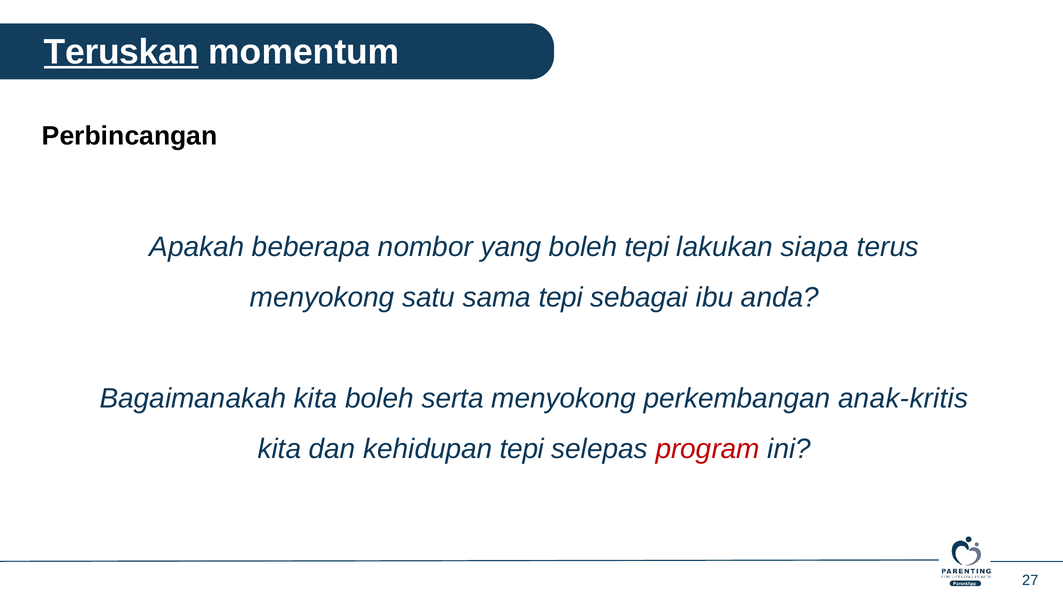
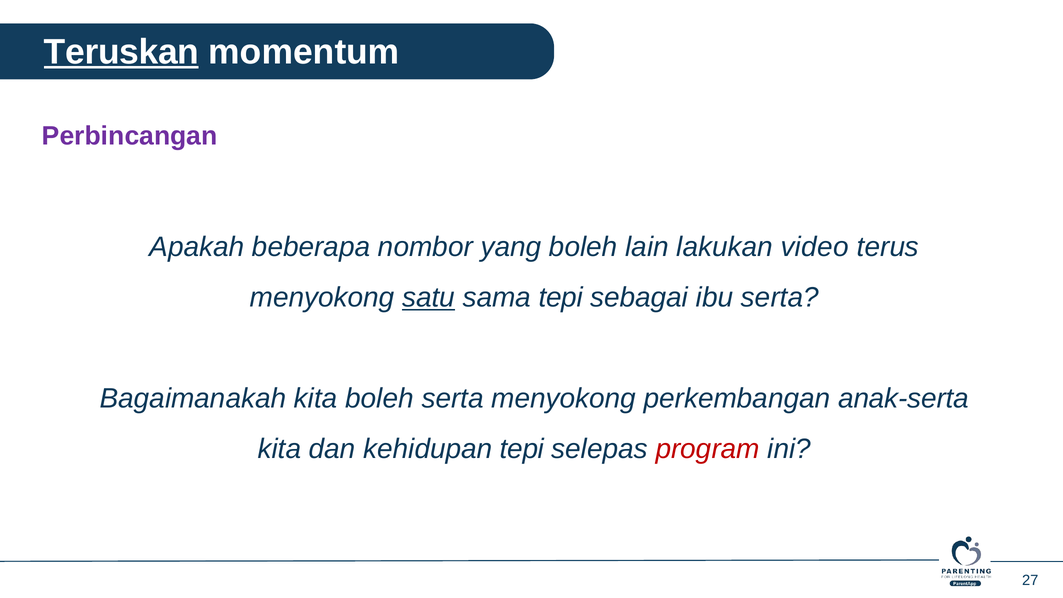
Perbincangan colour: black -> purple
boleh tepi: tepi -> lain
siapa: siapa -> video
satu underline: none -> present
ibu anda: anda -> serta
anak-kritis: anak-kritis -> anak-serta
